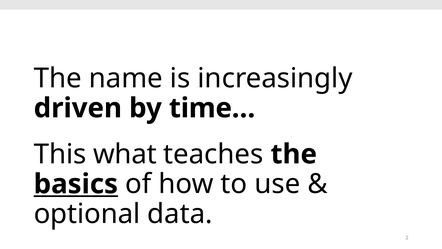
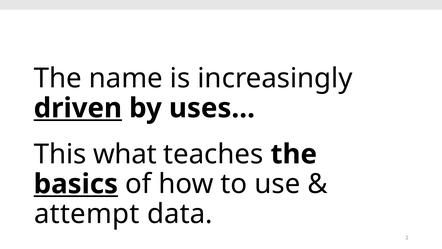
driven underline: none -> present
time…: time… -> uses…
optional: optional -> attempt
